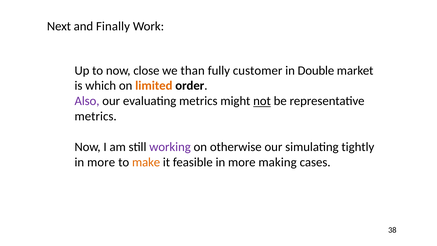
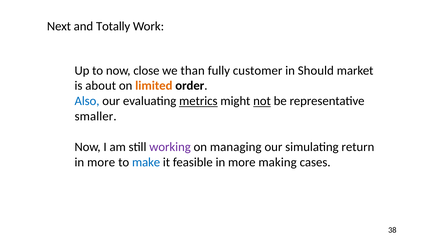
Finally: Finally -> Totally
Double: Double -> Should
which: which -> about
Also colour: purple -> blue
metrics at (198, 101) underline: none -> present
metrics at (96, 116): metrics -> smaller
otherwise: otherwise -> managing
tightly: tightly -> return
make colour: orange -> blue
